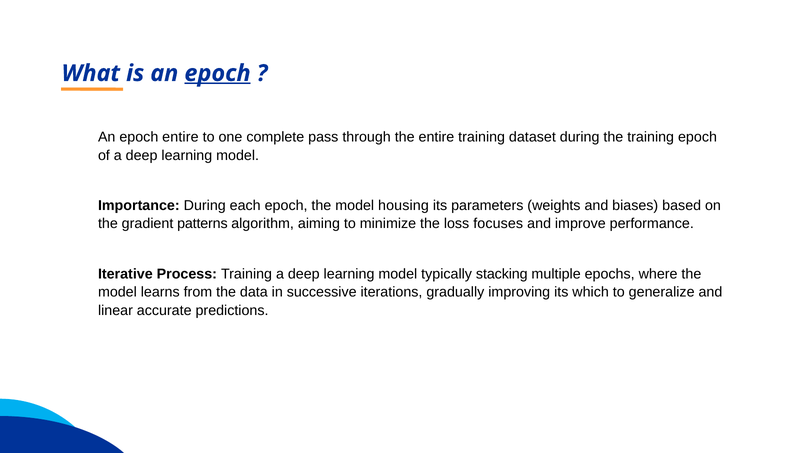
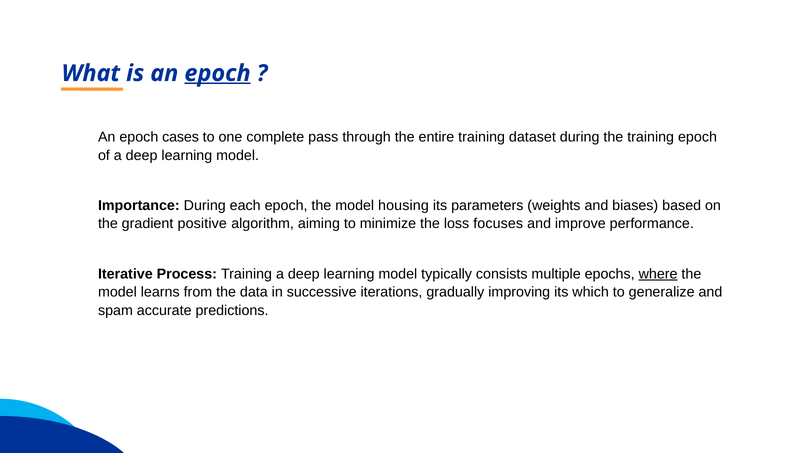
epoch entire: entire -> cases
patterns: patterns -> positive
stacking: stacking -> consists
where underline: none -> present
linear: linear -> spam
